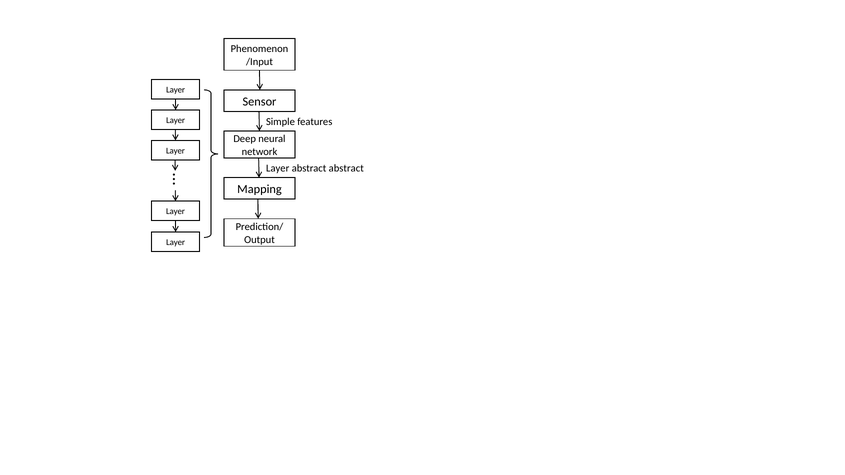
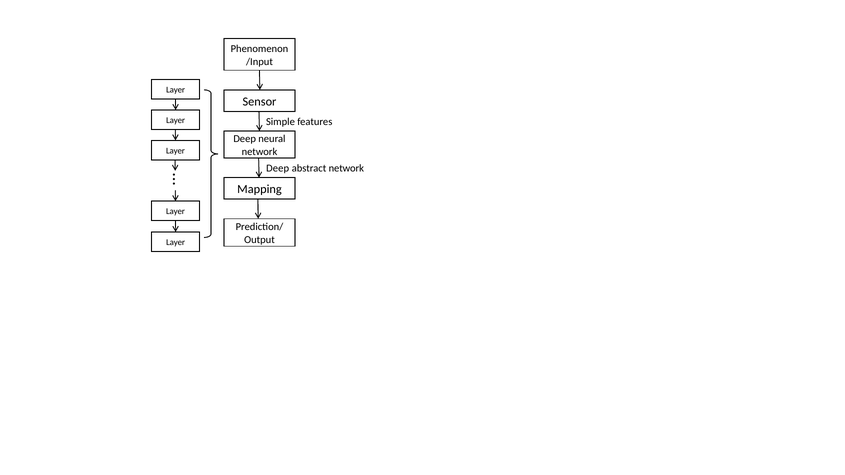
Layer at (278, 169): Layer -> Deep
abstract abstract: abstract -> network
